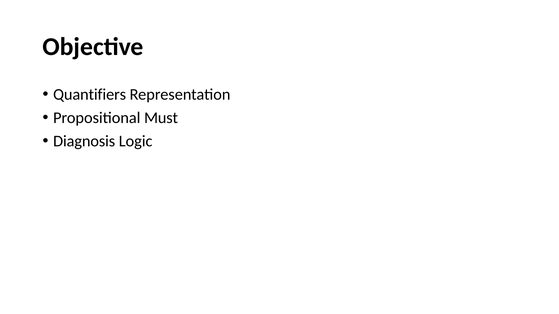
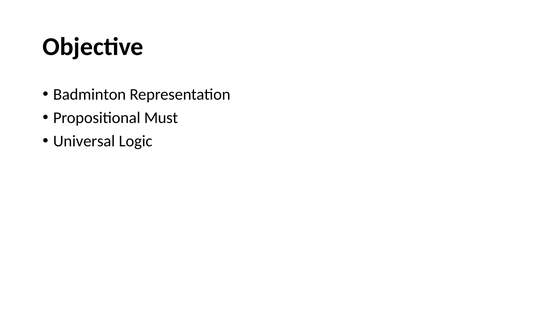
Quantifiers: Quantifiers -> Badminton
Diagnosis: Diagnosis -> Universal
